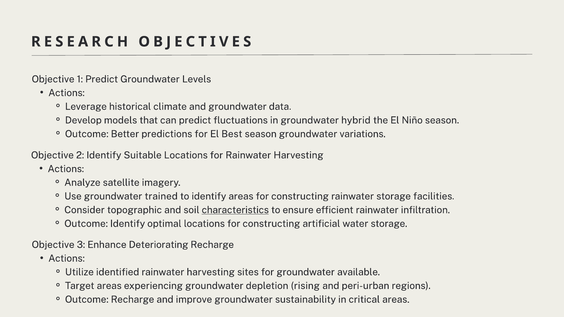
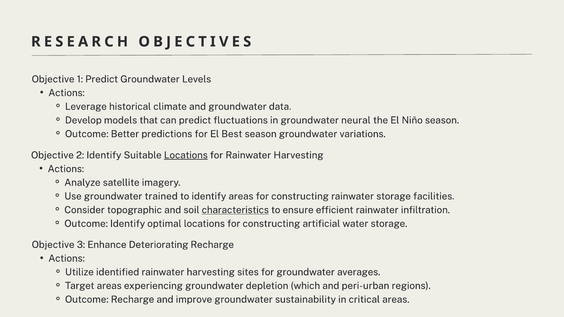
hybrid: hybrid -> neural
Locations at (186, 155) underline: none -> present
available: available -> averages
rising: rising -> which
